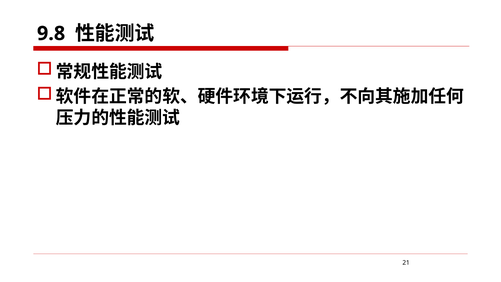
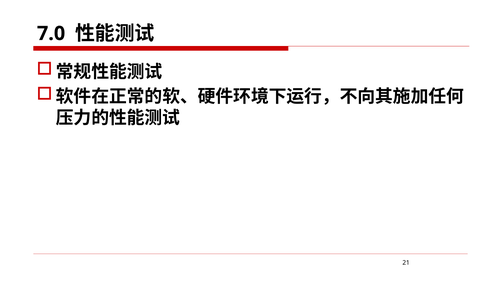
9.8: 9.8 -> 7.0
